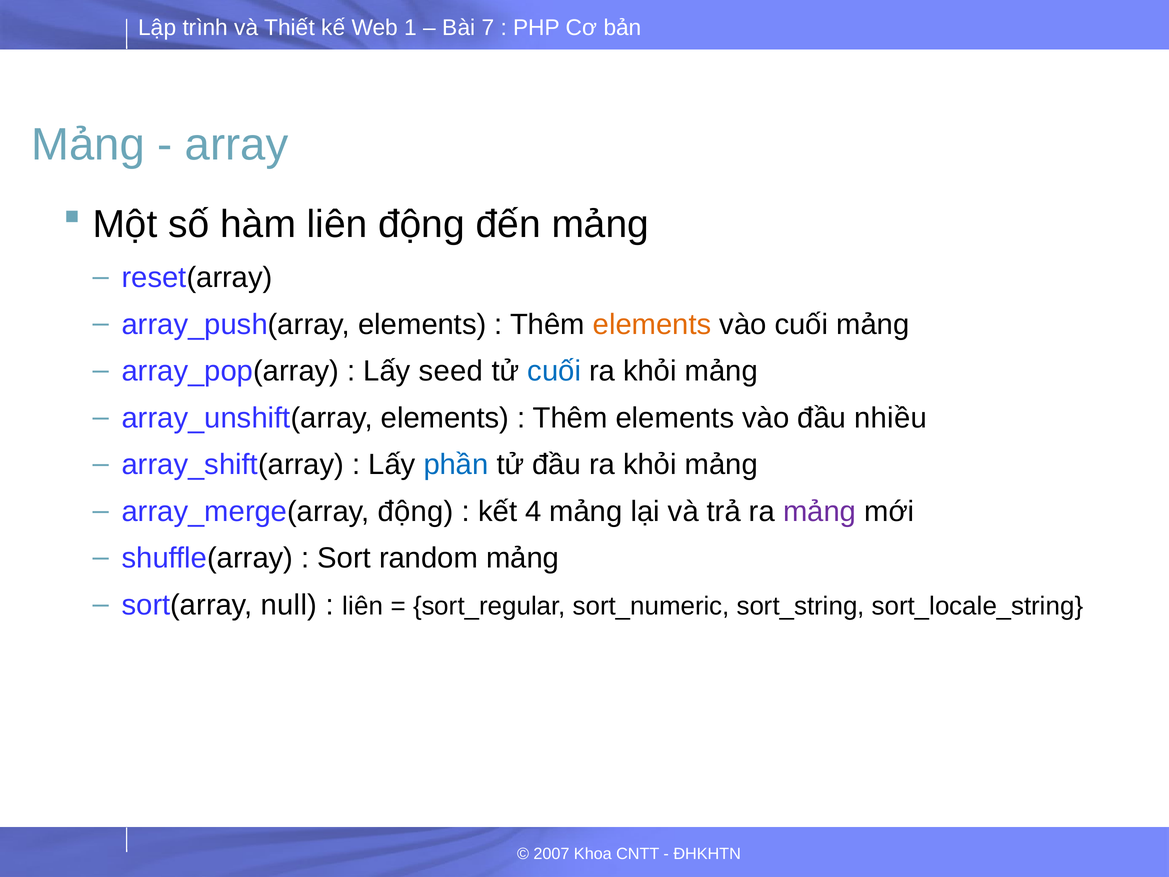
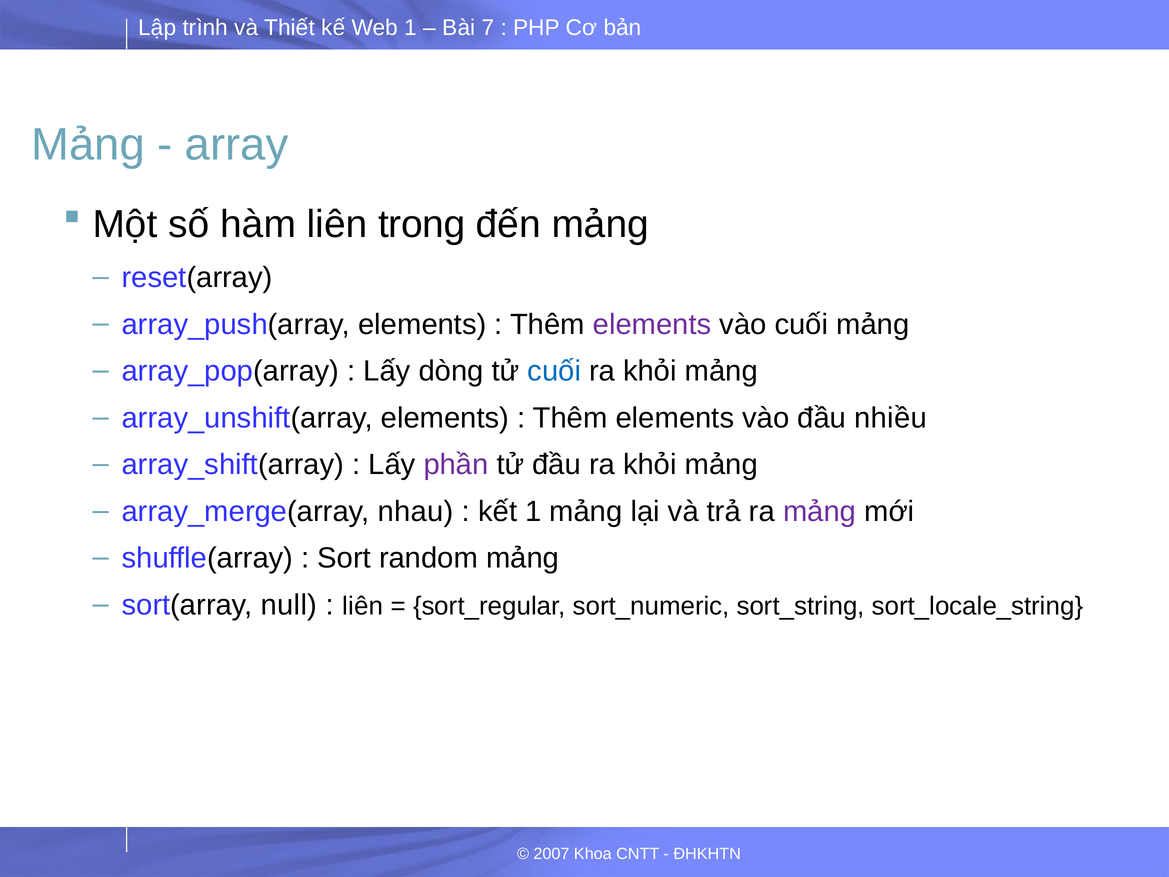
liên động: động -> trong
elements at (652, 324) colour: orange -> purple
seed: seed -> dòng
phần colour: blue -> purple
array_merge(array động: động -> nhau
kết 4: 4 -> 1
